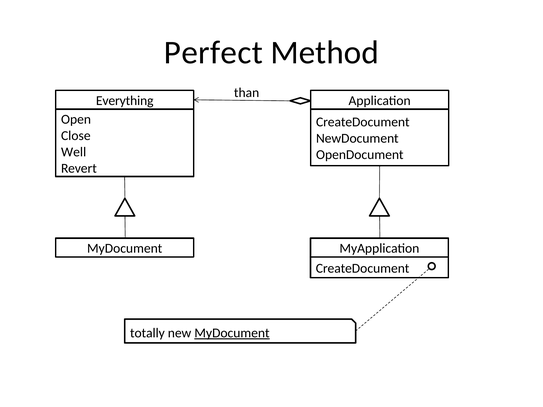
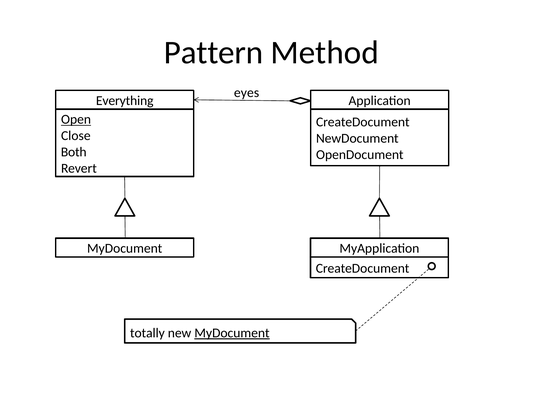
Perfect: Perfect -> Pattern
than: than -> eyes
Open underline: none -> present
Well: Well -> Both
